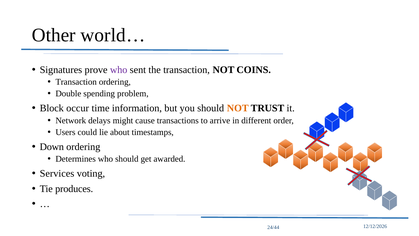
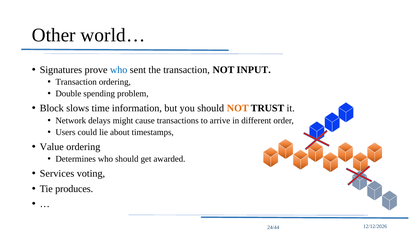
who at (119, 70) colour: purple -> blue
COINS: COINS -> INPUT
occur: occur -> slows
Down: Down -> Value
